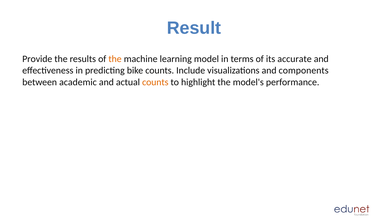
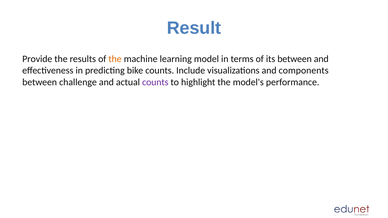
its accurate: accurate -> between
academic: academic -> challenge
counts at (155, 82) colour: orange -> purple
